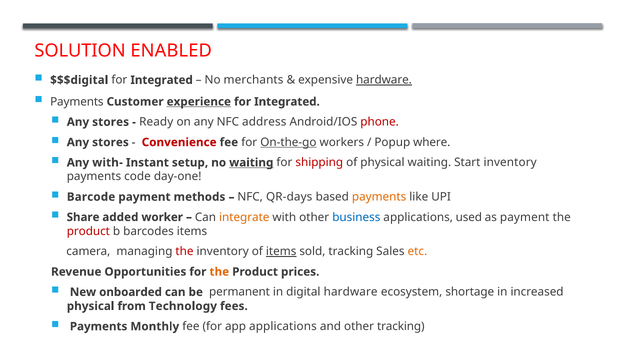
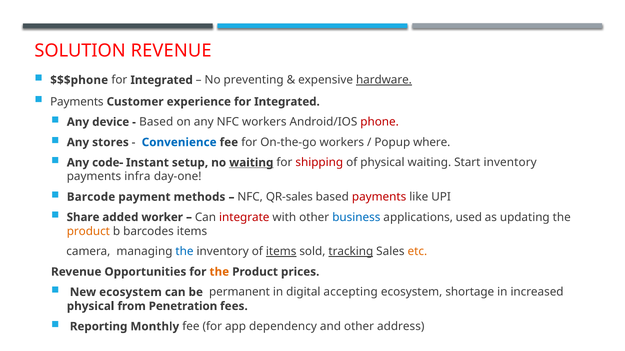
SOLUTION ENABLED: ENABLED -> REVENUE
$$$digital: $$$digital -> $$$phone
merchants: merchants -> preventing
experience underline: present -> none
stores at (111, 122): stores -> device
Ready at (156, 122): Ready -> Based
NFC address: address -> workers
Convenience colour: red -> blue
On-the-go underline: present -> none
with-: with- -> code-
code: code -> infra
QR-days: QR-days -> QR-sales
payments at (379, 197) colour: orange -> red
integrate colour: orange -> red
as payment: payment -> updating
product at (88, 232) colour: red -> orange
the at (185, 252) colour: red -> blue
tracking at (351, 252) underline: none -> present
New onboarded: onboarded -> ecosystem
digital hardware: hardware -> accepting
Technology: Technology -> Penetration
Payments at (99, 327): Payments -> Reporting
app applications: applications -> dependency
other tracking: tracking -> address
